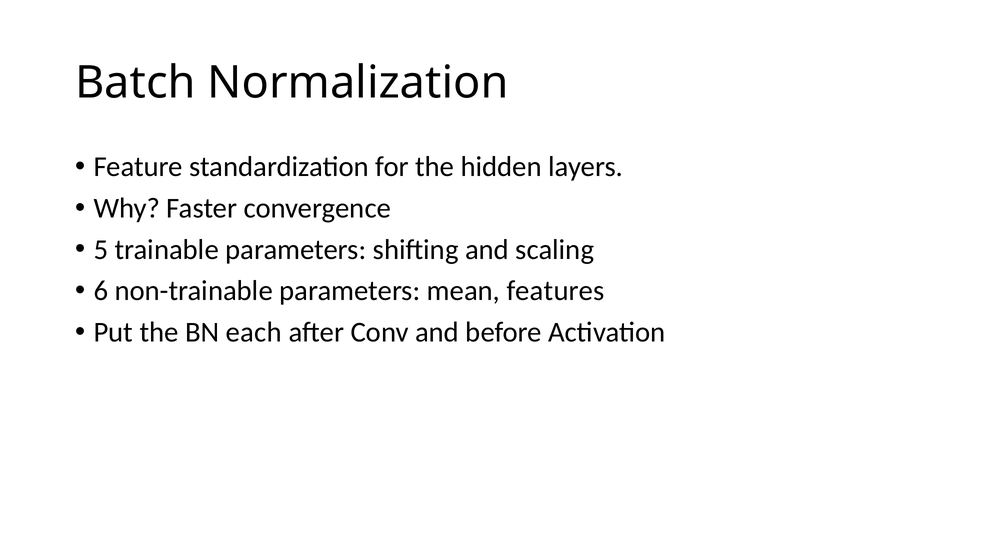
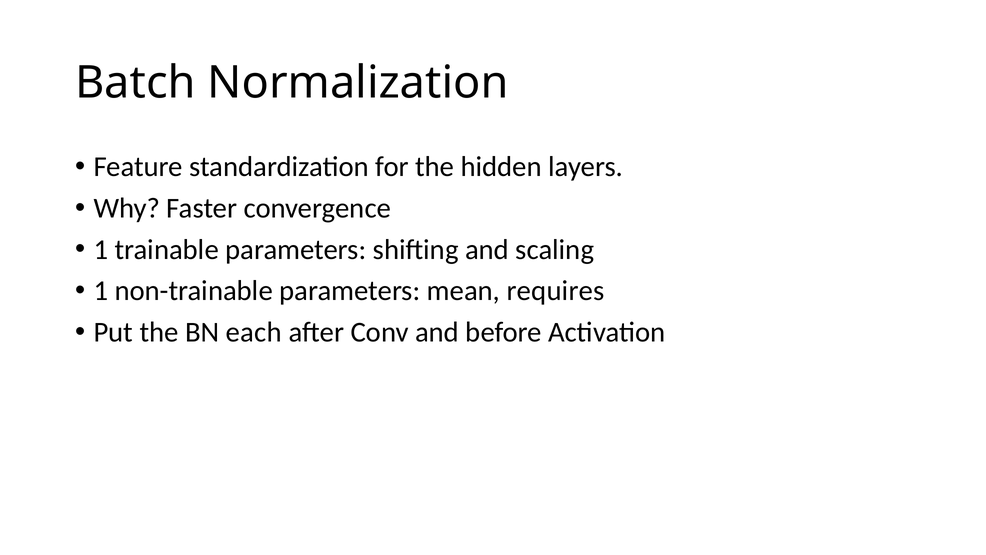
5 at (101, 249): 5 -> 1
6 at (101, 291): 6 -> 1
features: features -> requires
